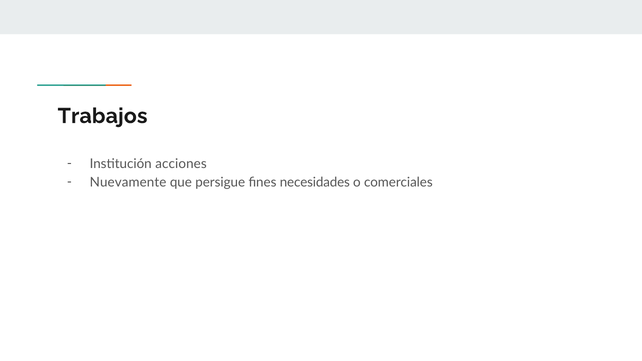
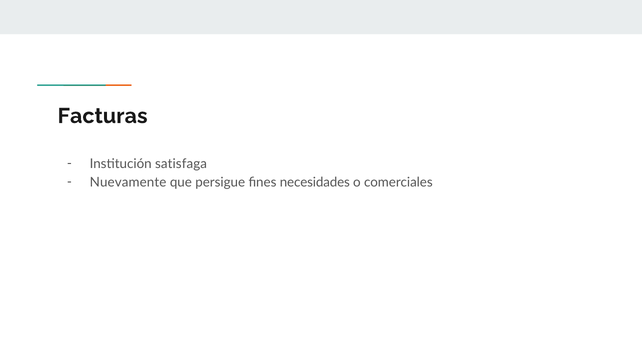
Trabajos: Trabajos -> Facturas
acciones: acciones -> satisfaga
